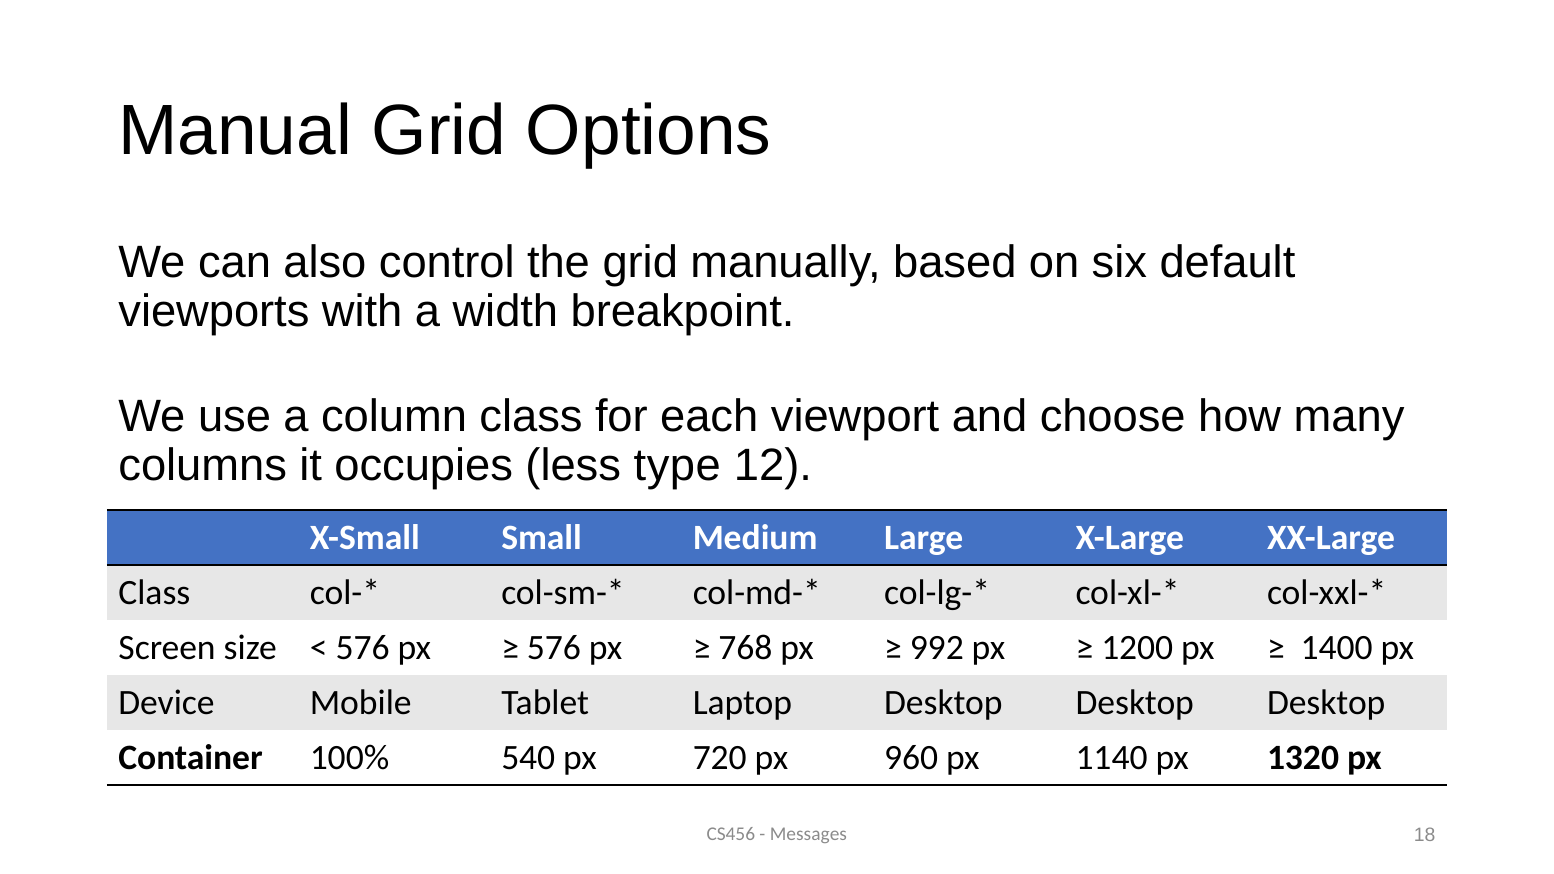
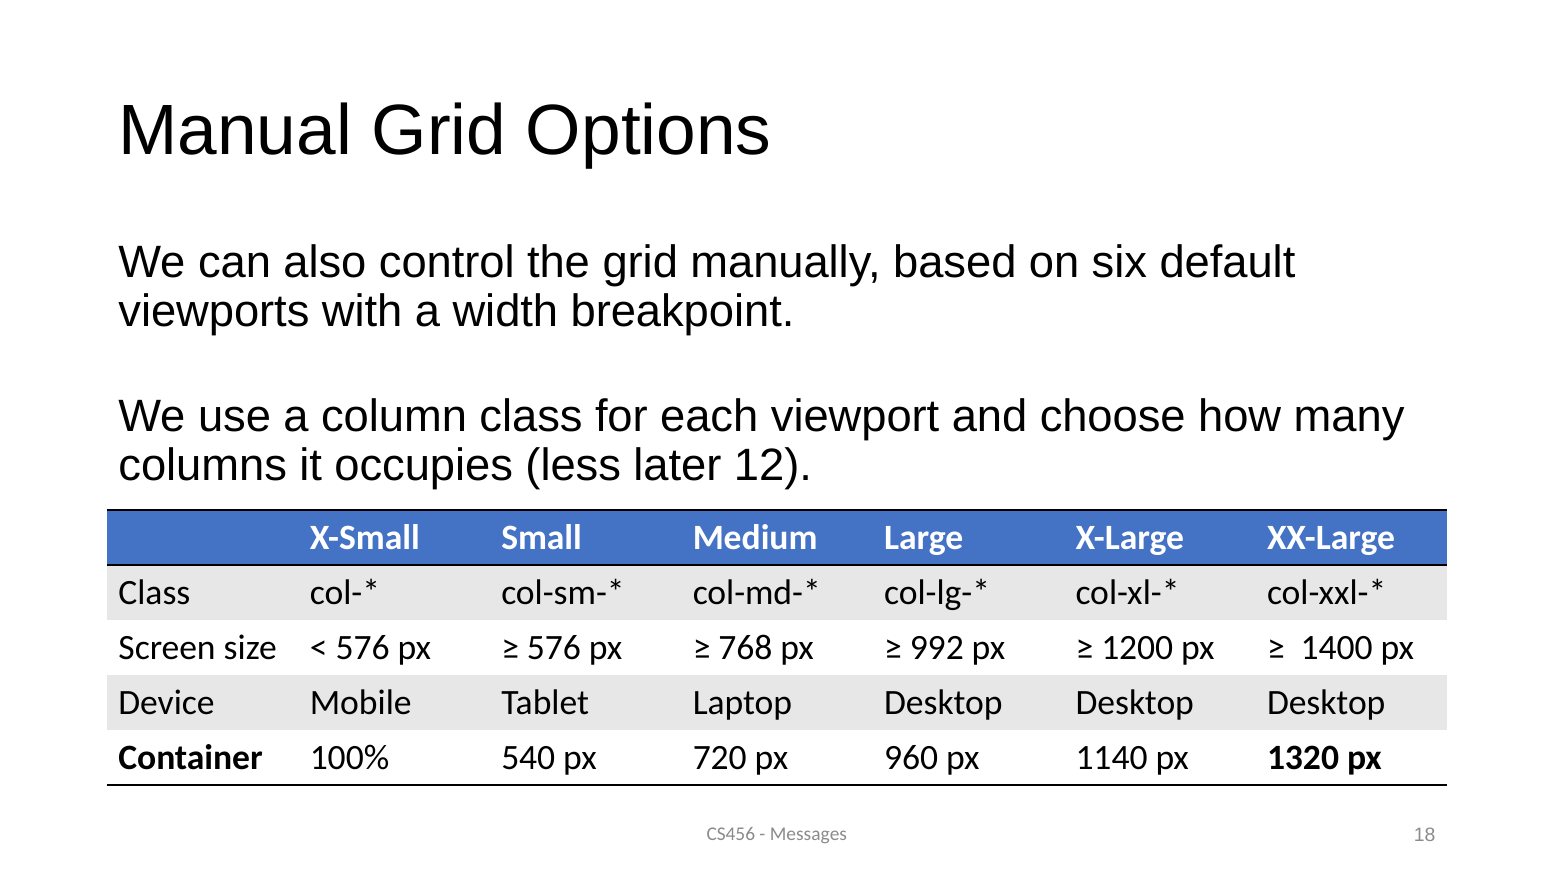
type: type -> later
